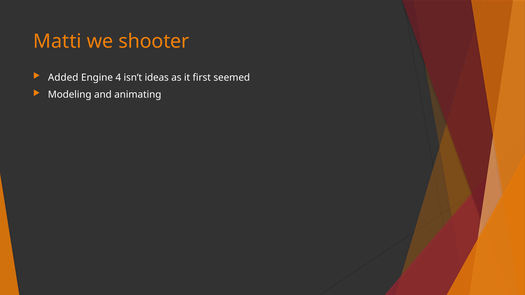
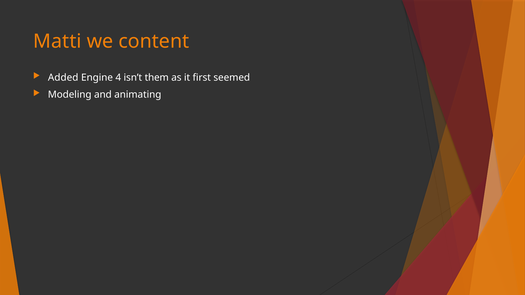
shooter: shooter -> content
ideas: ideas -> them
